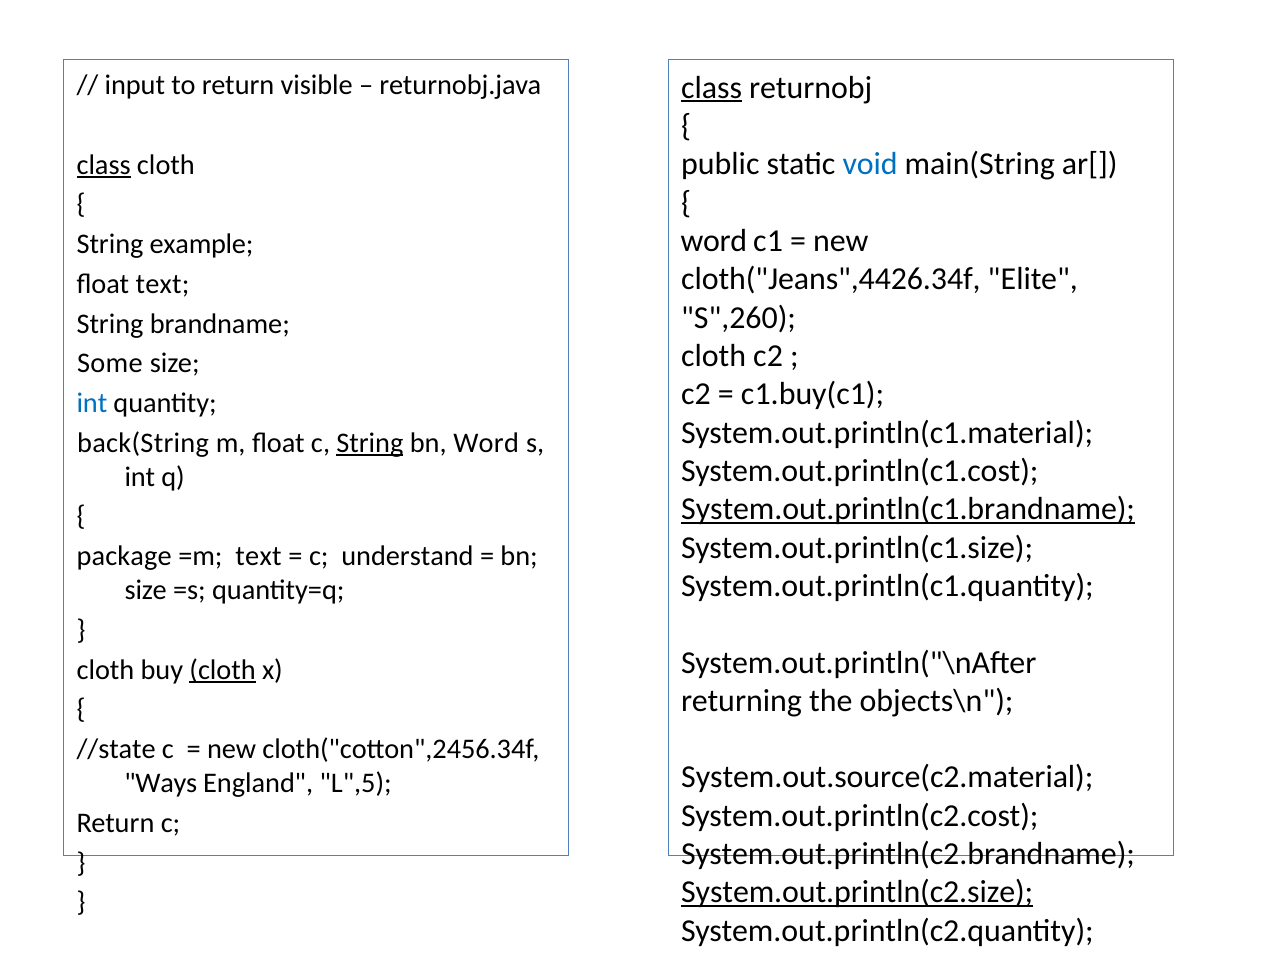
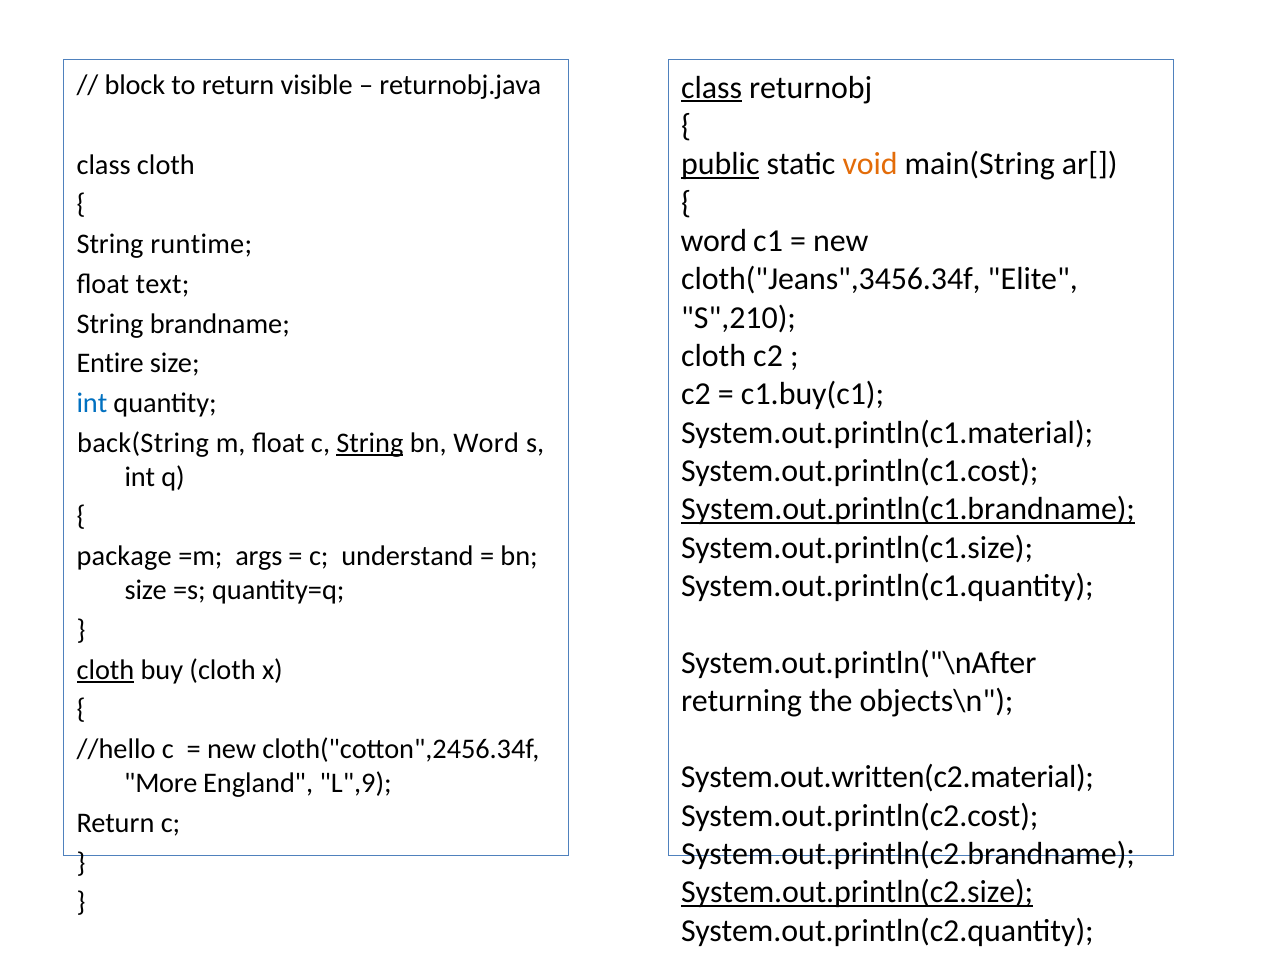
input: input -> block
public underline: none -> present
void colour: blue -> orange
class at (104, 165) underline: present -> none
example: example -> runtime
cloth("Jeans",4426.34f: cloth("Jeans",4426.34f -> cloth("Jeans",3456.34f
S",260: S",260 -> S",210
Some: Some -> Entire
=m text: text -> args
cloth at (105, 670) underline: none -> present
cloth at (223, 670) underline: present -> none
//state: //state -> //hello
System.out.source(c2.material: System.out.source(c2.material -> System.out.written(c2.material
Ways: Ways -> More
L",5: L",5 -> L",9
